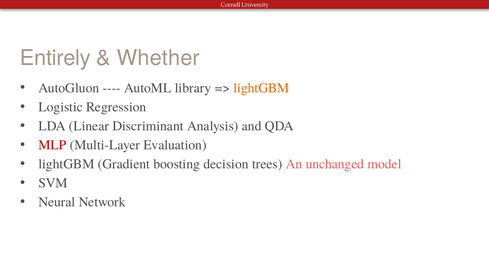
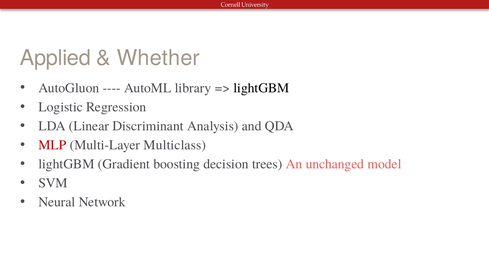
Entirely: Entirely -> Applied
lightGBM at (261, 88) colour: orange -> black
Evaluation: Evaluation -> Multiclass
